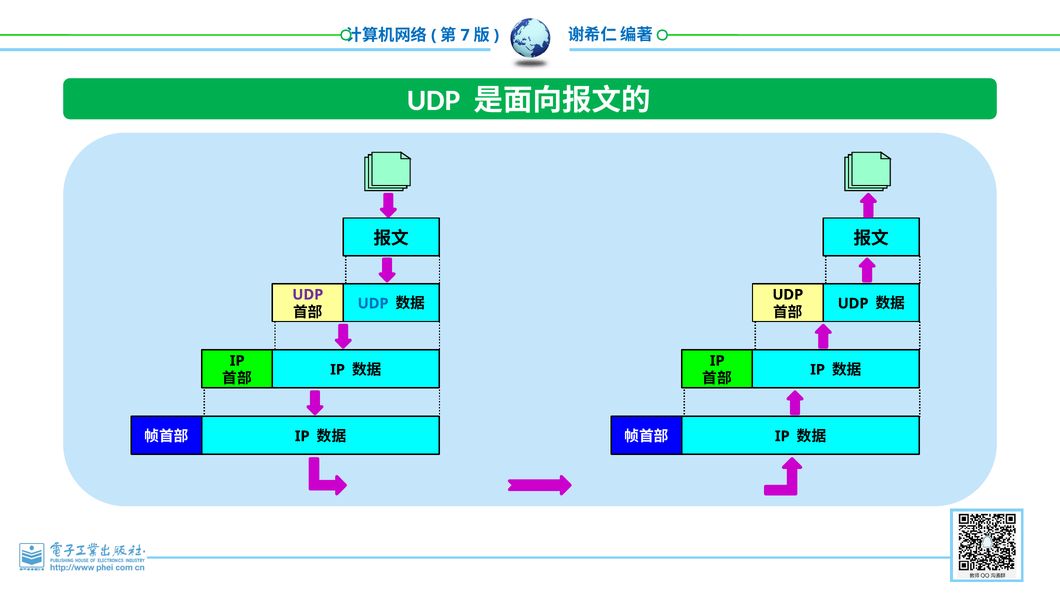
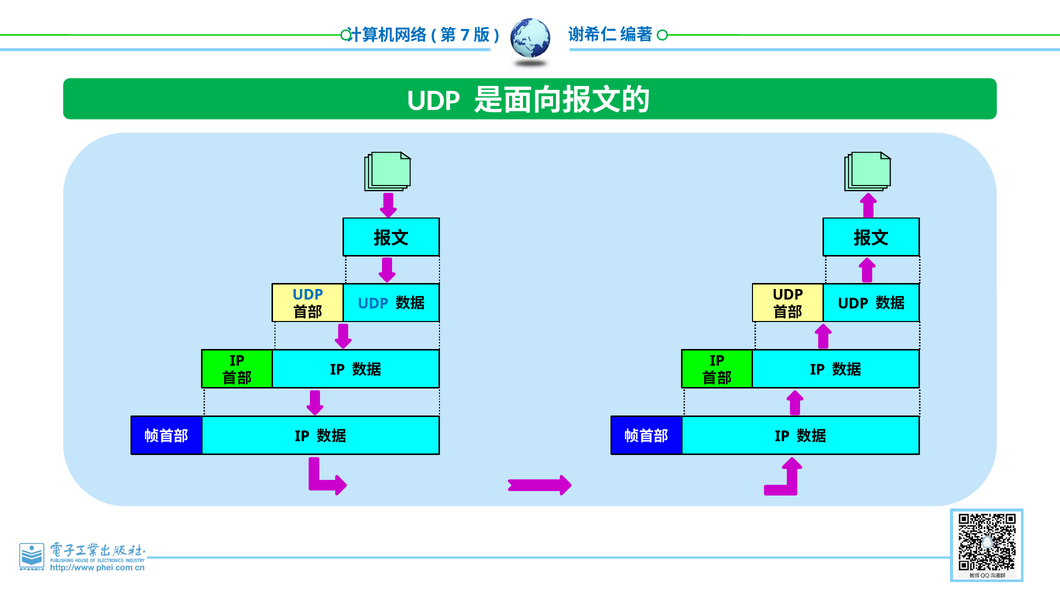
UDP at (308, 294) colour: purple -> blue
